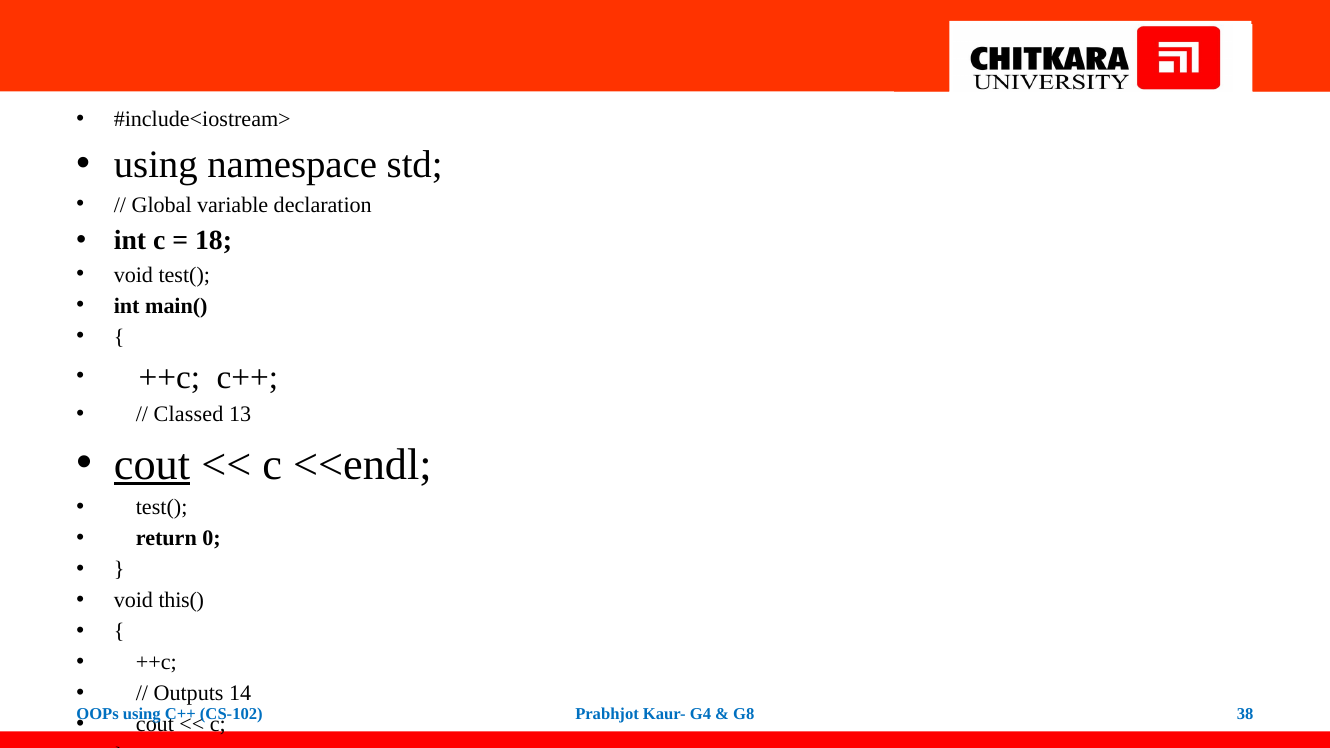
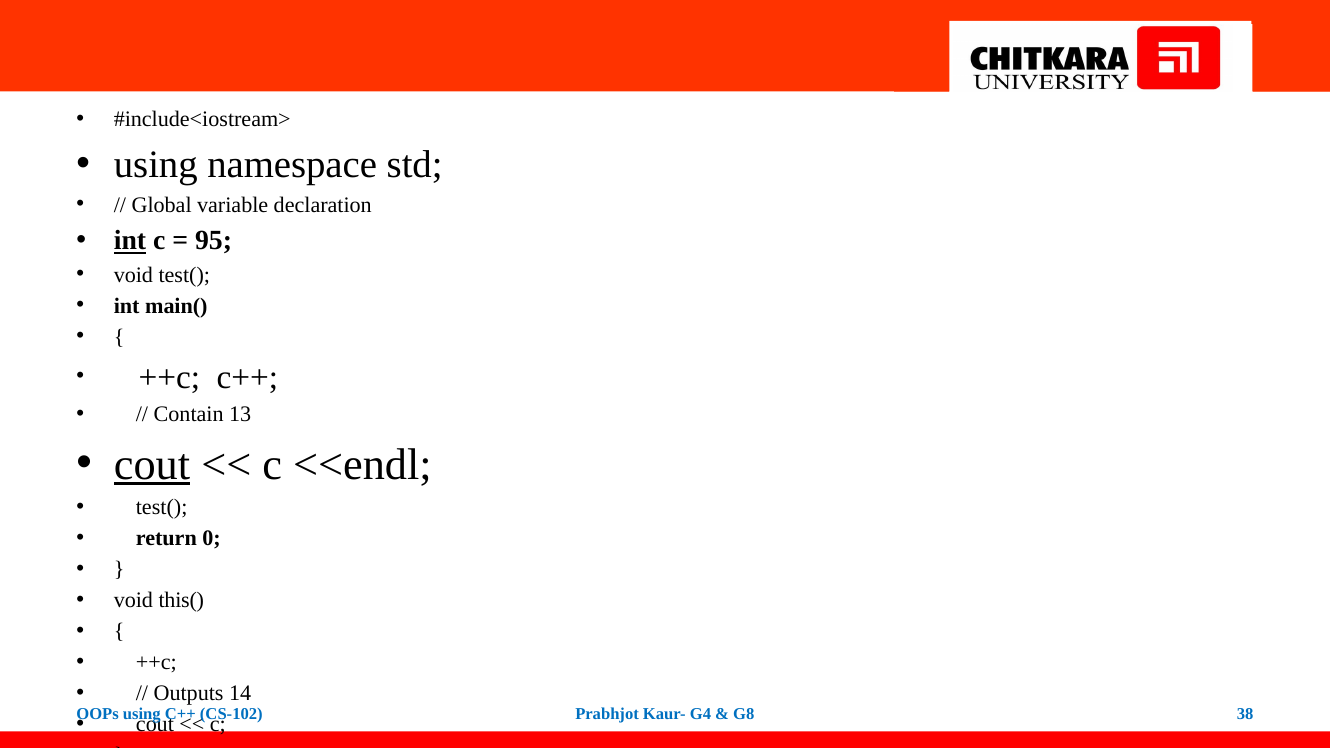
int at (130, 241) underline: none -> present
18: 18 -> 95
Classed: Classed -> Contain
